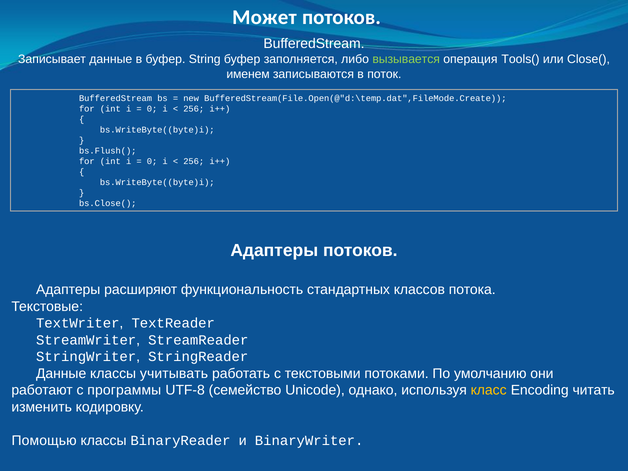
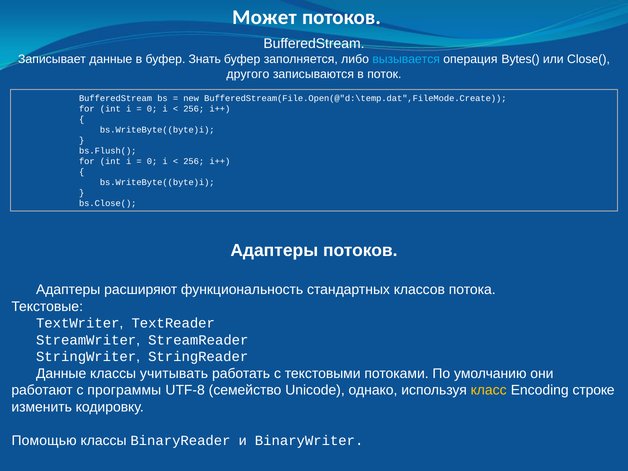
String: String -> Знать
вызывается colour: light green -> light blue
Tools(: Tools( -> Bytes(
именем: именем -> другого
читать: читать -> строке
